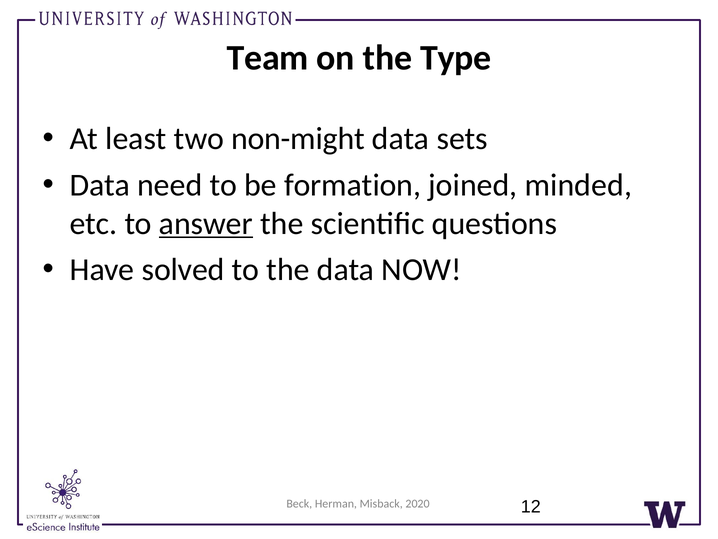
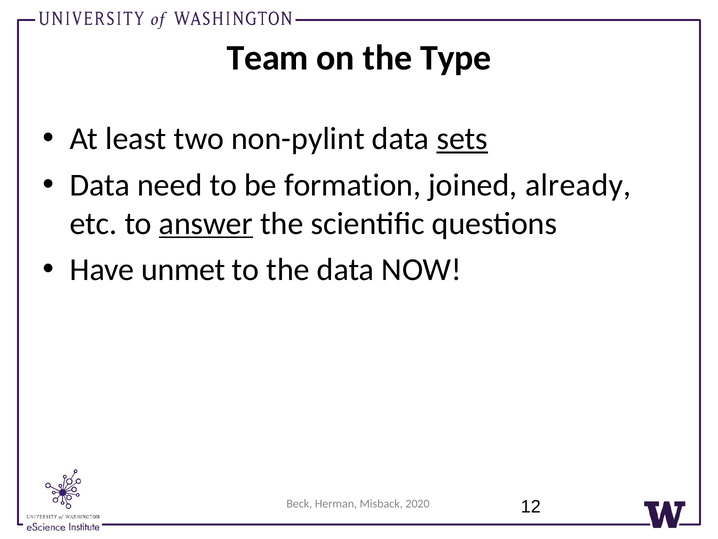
non-might: non-might -> non-pylint
sets underline: none -> present
minded: minded -> already
solved: solved -> unmet
